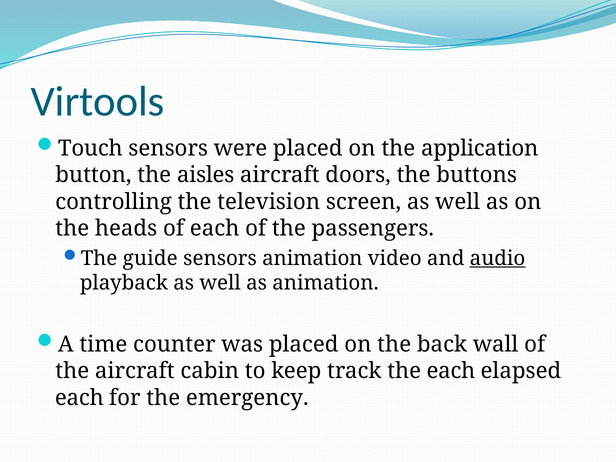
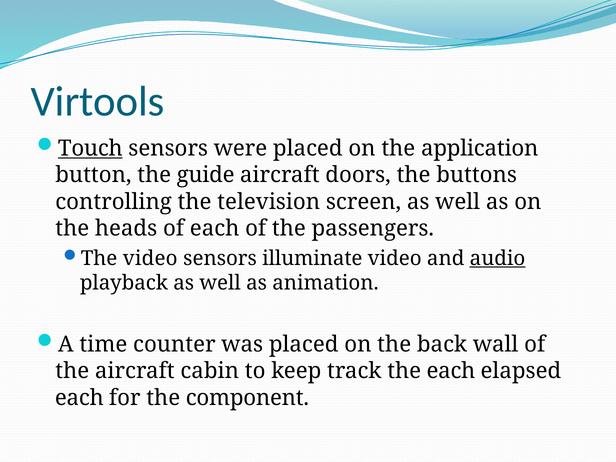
Touch underline: none -> present
aisles: aisles -> guide
The guide: guide -> video
sensors animation: animation -> illuminate
emergency: emergency -> component
